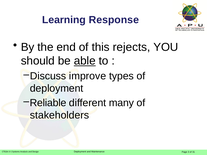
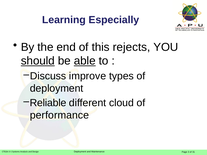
Response: Response -> Especially
should underline: none -> present
many: many -> cloud
stakeholders: stakeholders -> performance
